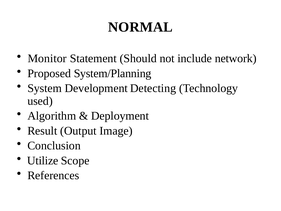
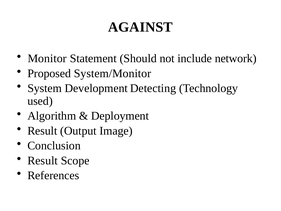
NORMAL: NORMAL -> AGAINST
System/Planning: System/Planning -> System/Monitor
Utilize at (43, 160): Utilize -> Result
